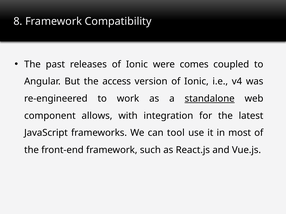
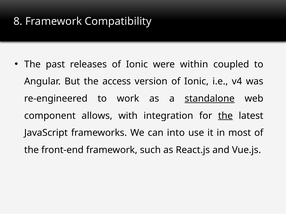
comes: comes -> within
the at (225, 116) underline: none -> present
tool: tool -> into
